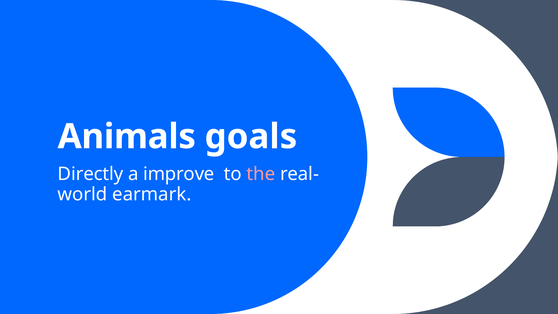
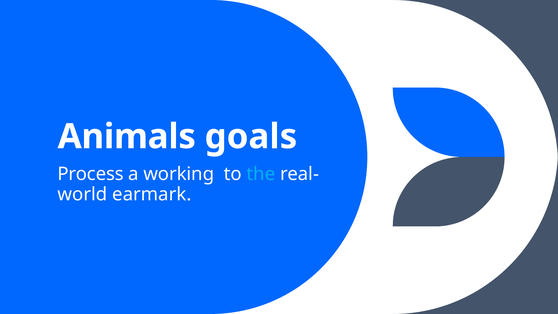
Directly: Directly -> Process
improve: improve -> working
the colour: pink -> light blue
